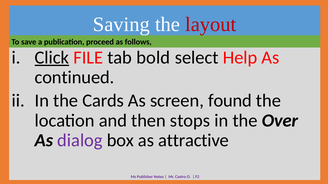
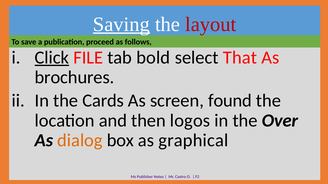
Saving underline: none -> present
Help: Help -> That
continued: continued -> brochures
stops: stops -> logos
dialog colour: purple -> orange
attractive: attractive -> graphical
